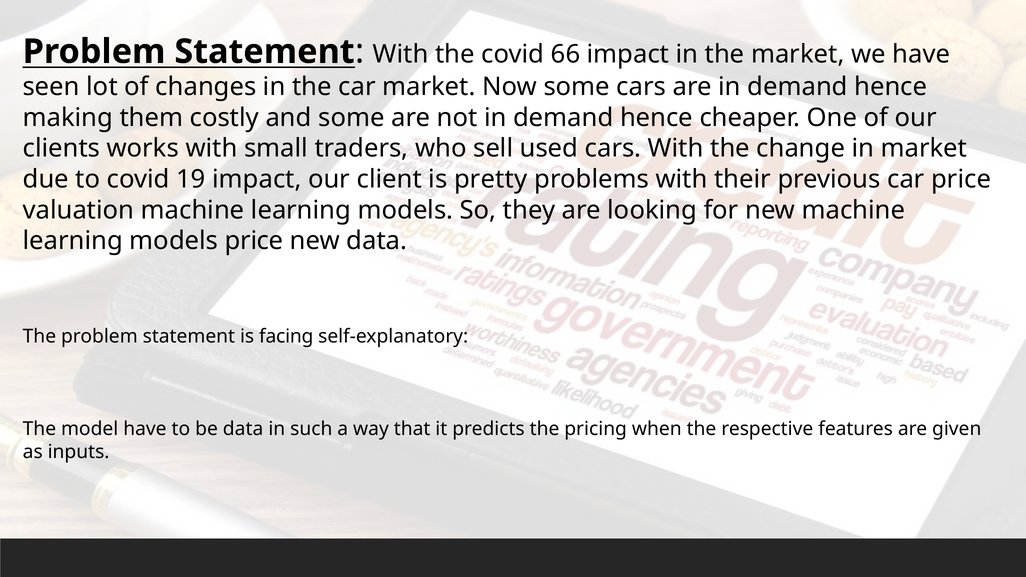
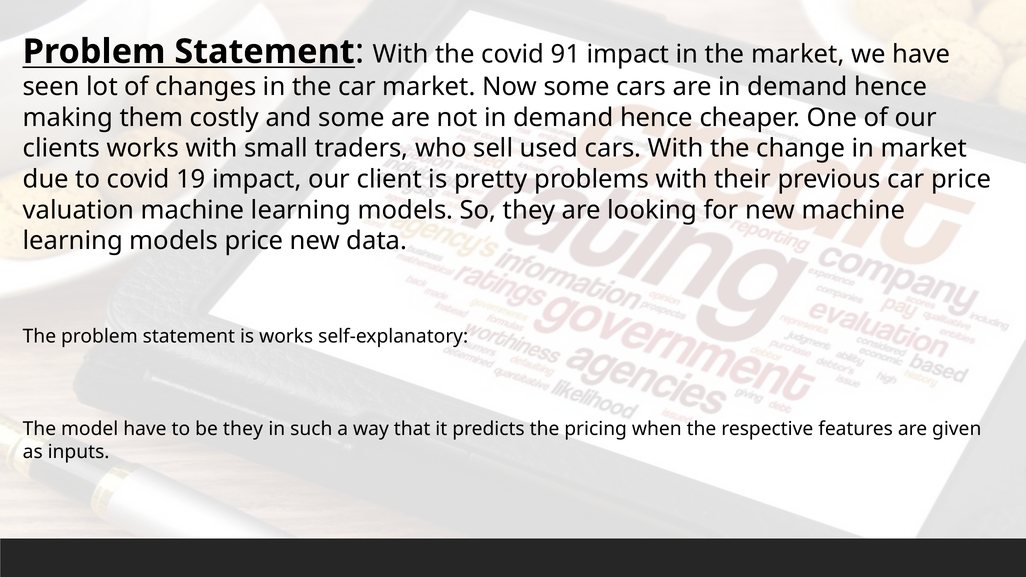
66: 66 -> 91
is facing: facing -> works
be data: data -> they
